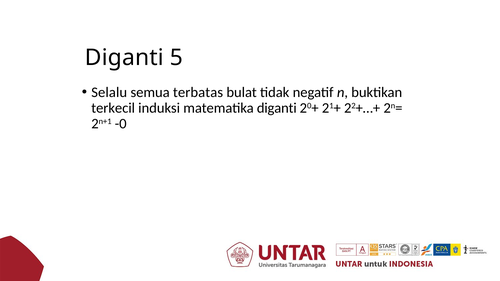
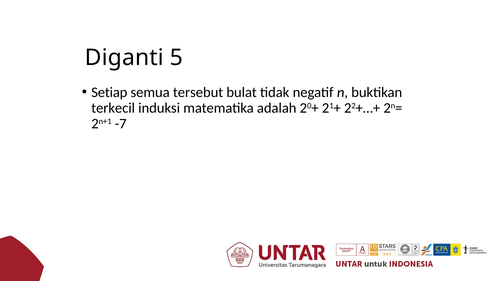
Selalu: Selalu -> Setiap
terbatas: terbatas -> tersebut
matematika diganti: diganti -> adalah
-0: -0 -> -7
